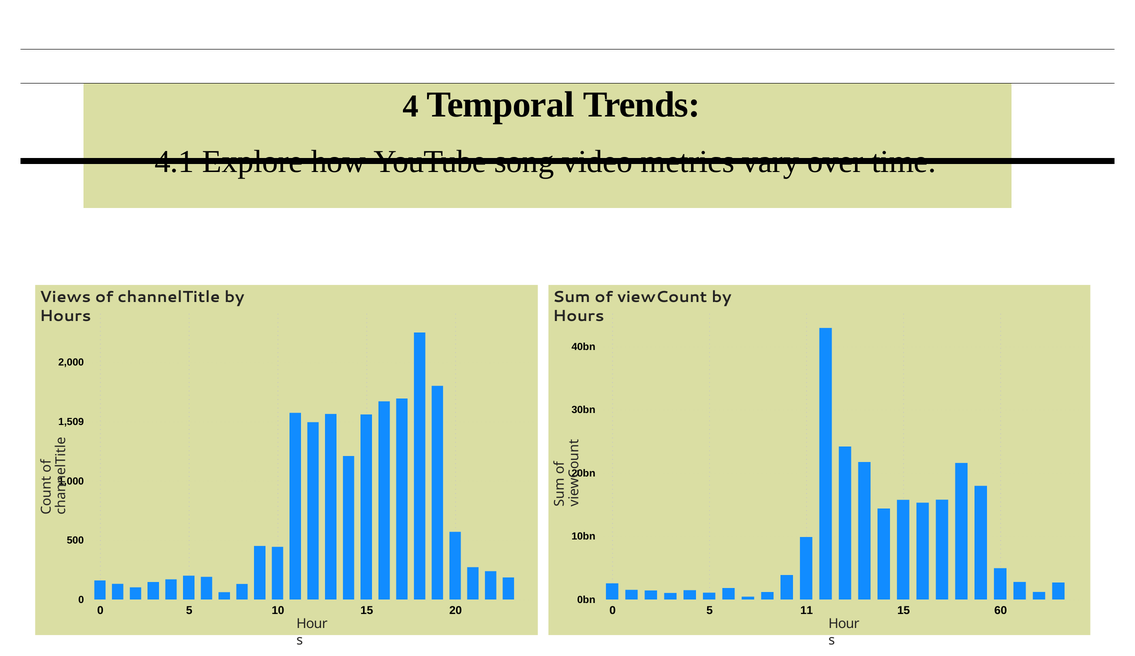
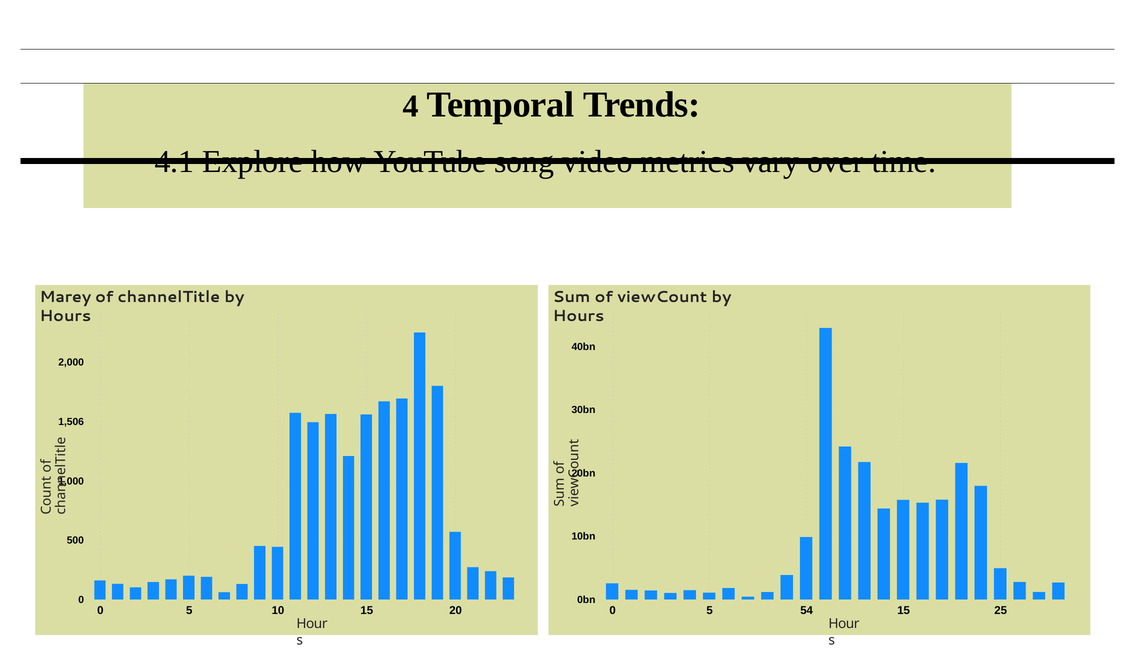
Views: Views -> Marey
1,509: 1,509 -> 1,506
11: 11 -> 54
60: 60 -> 25
